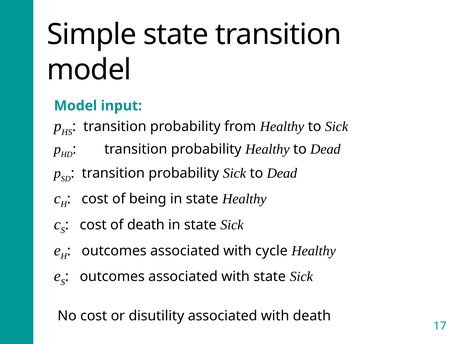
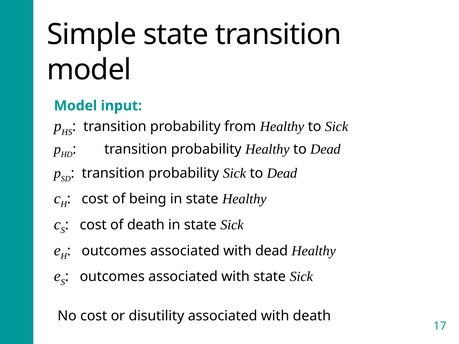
with cycle: cycle -> dead
